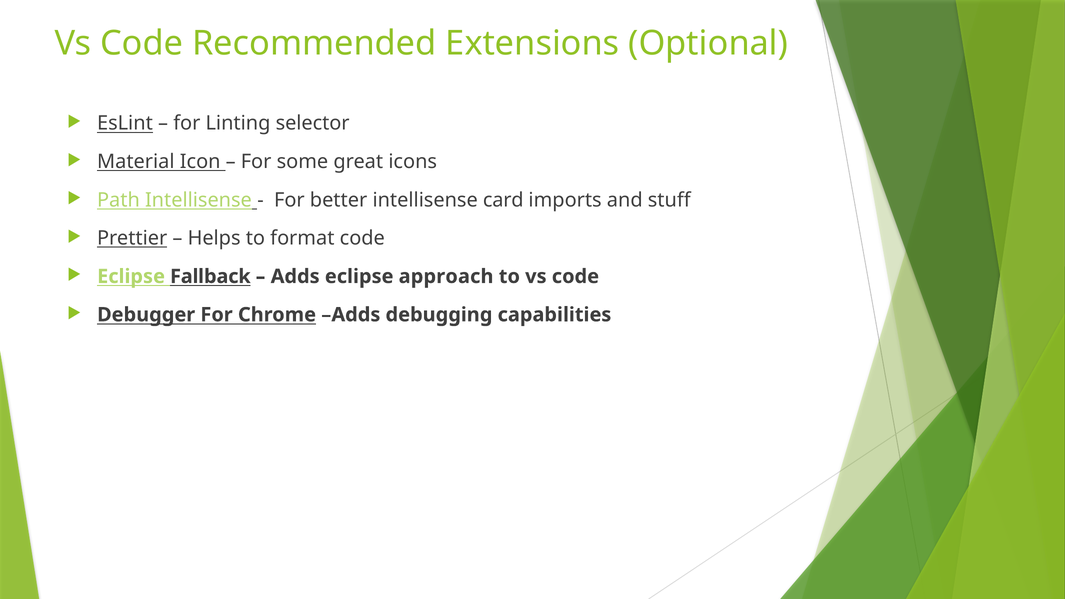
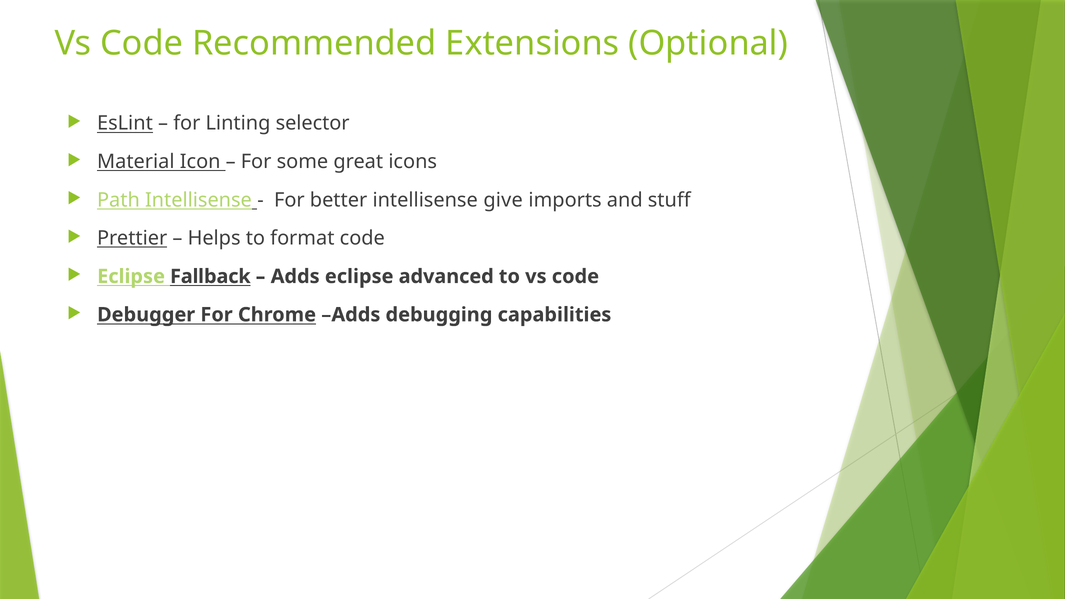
card: card -> give
approach: approach -> advanced
